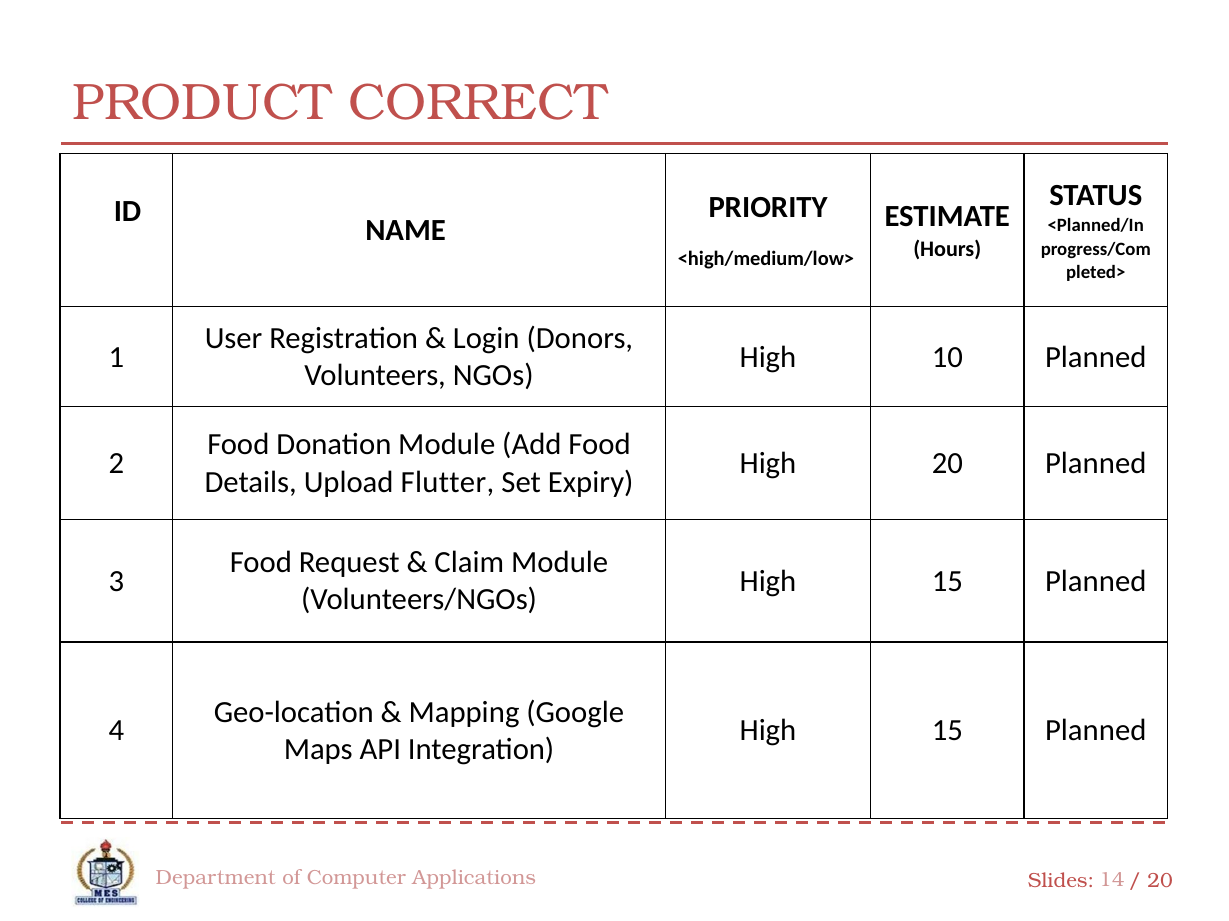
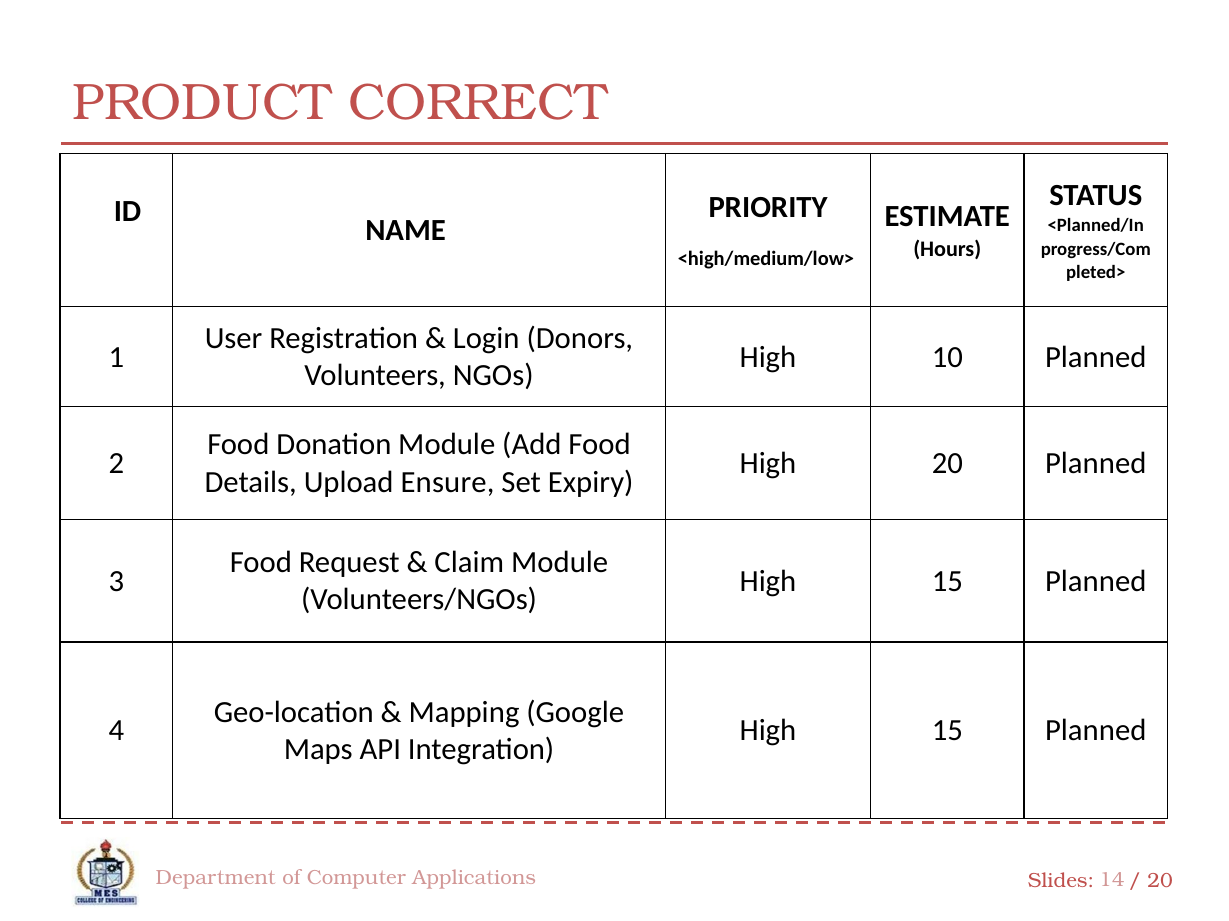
Flutter: Flutter -> Ensure
